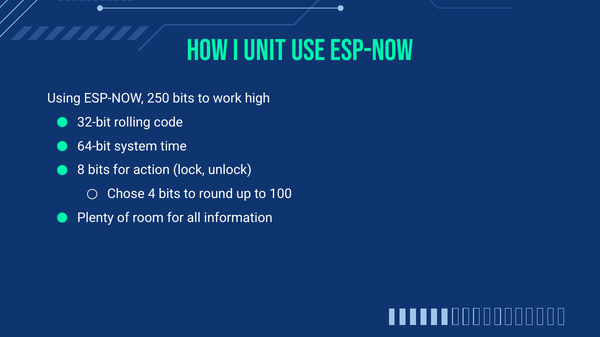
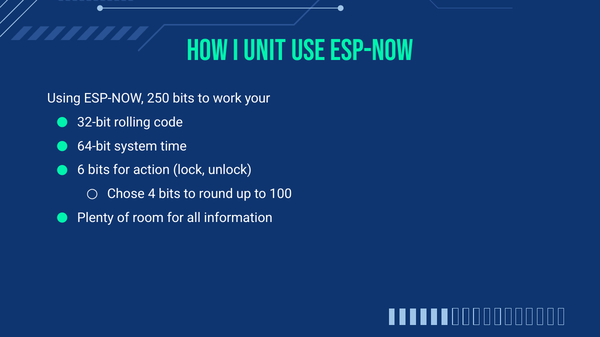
high: high -> your
8: 8 -> 6
